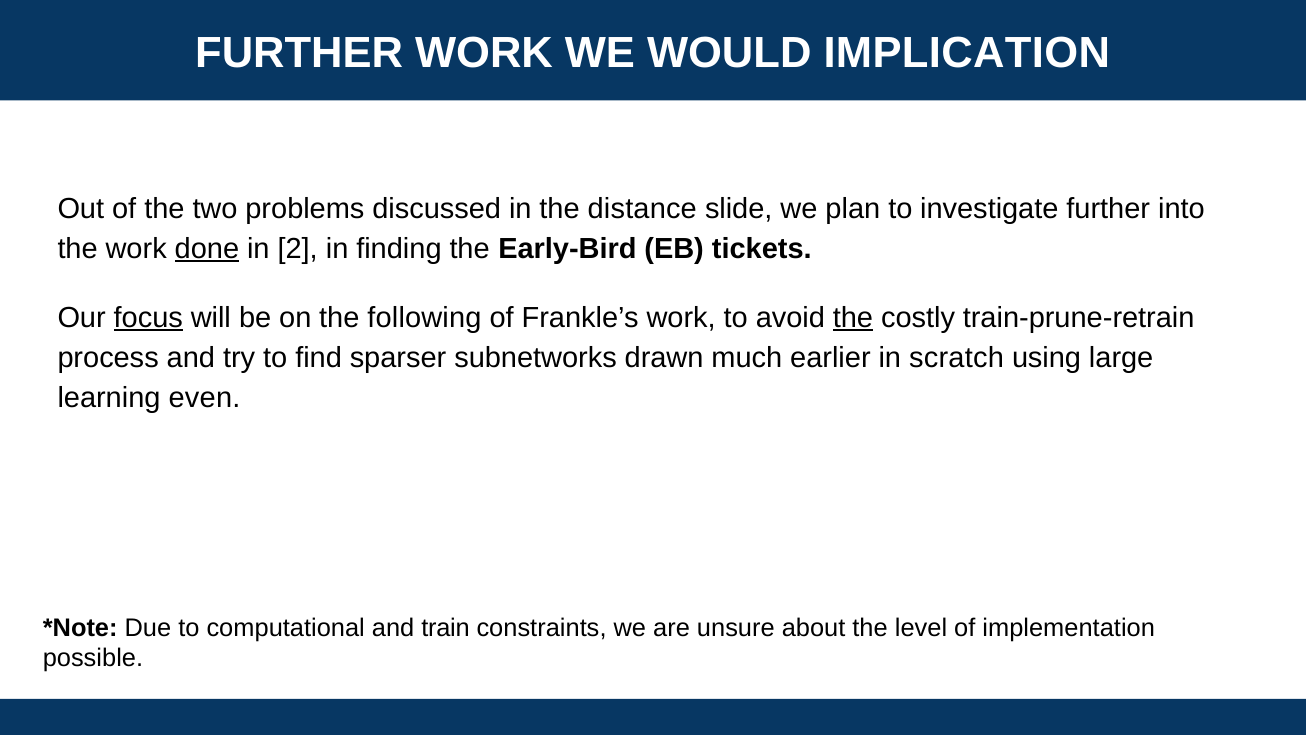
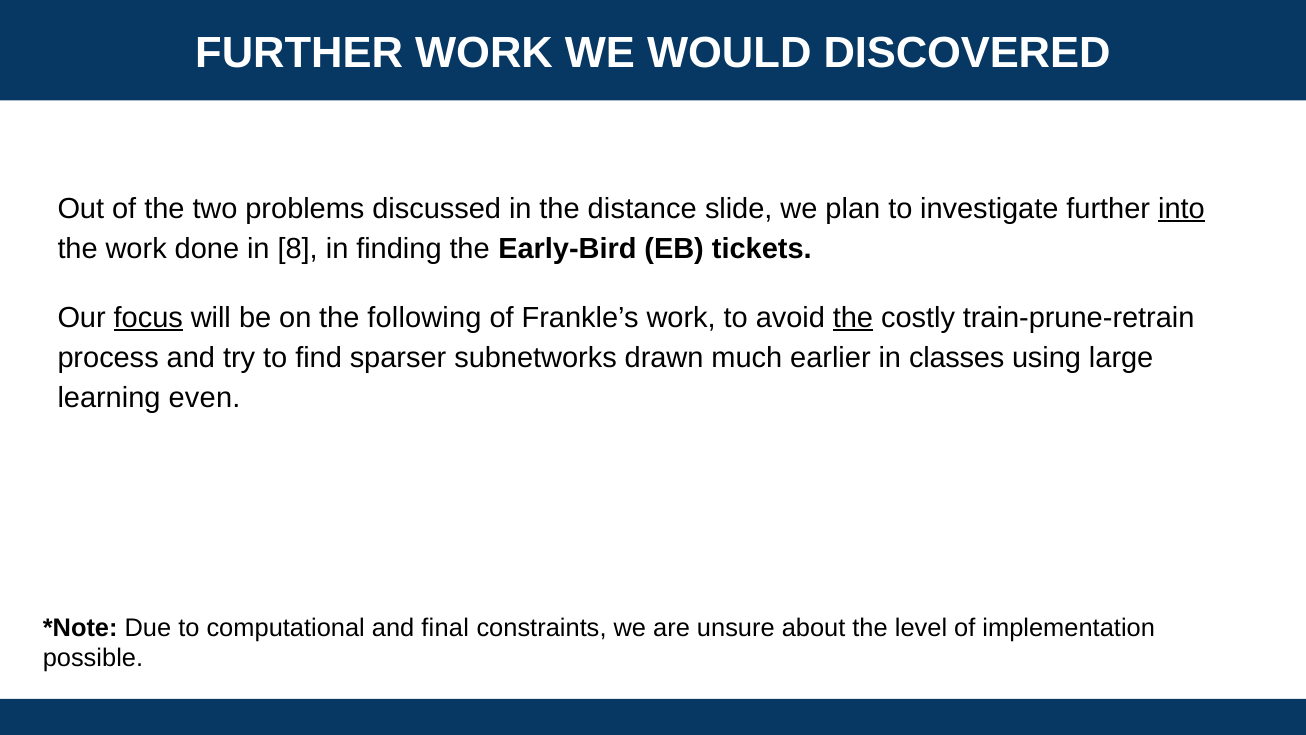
IMPLICATION: IMPLICATION -> DISCOVERED
into underline: none -> present
done underline: present -> none
2: 2 -> 8
scratch: scratch -> classes
train: train -> final
